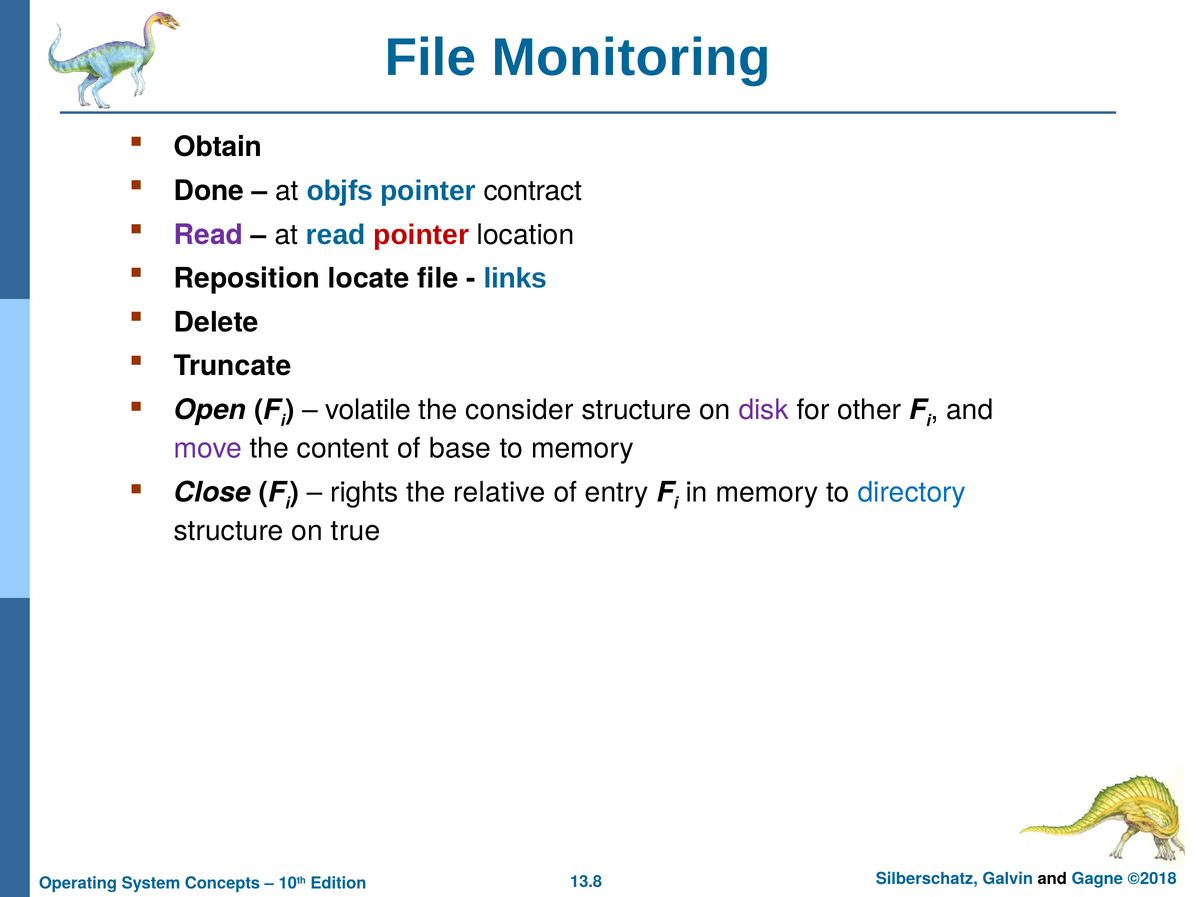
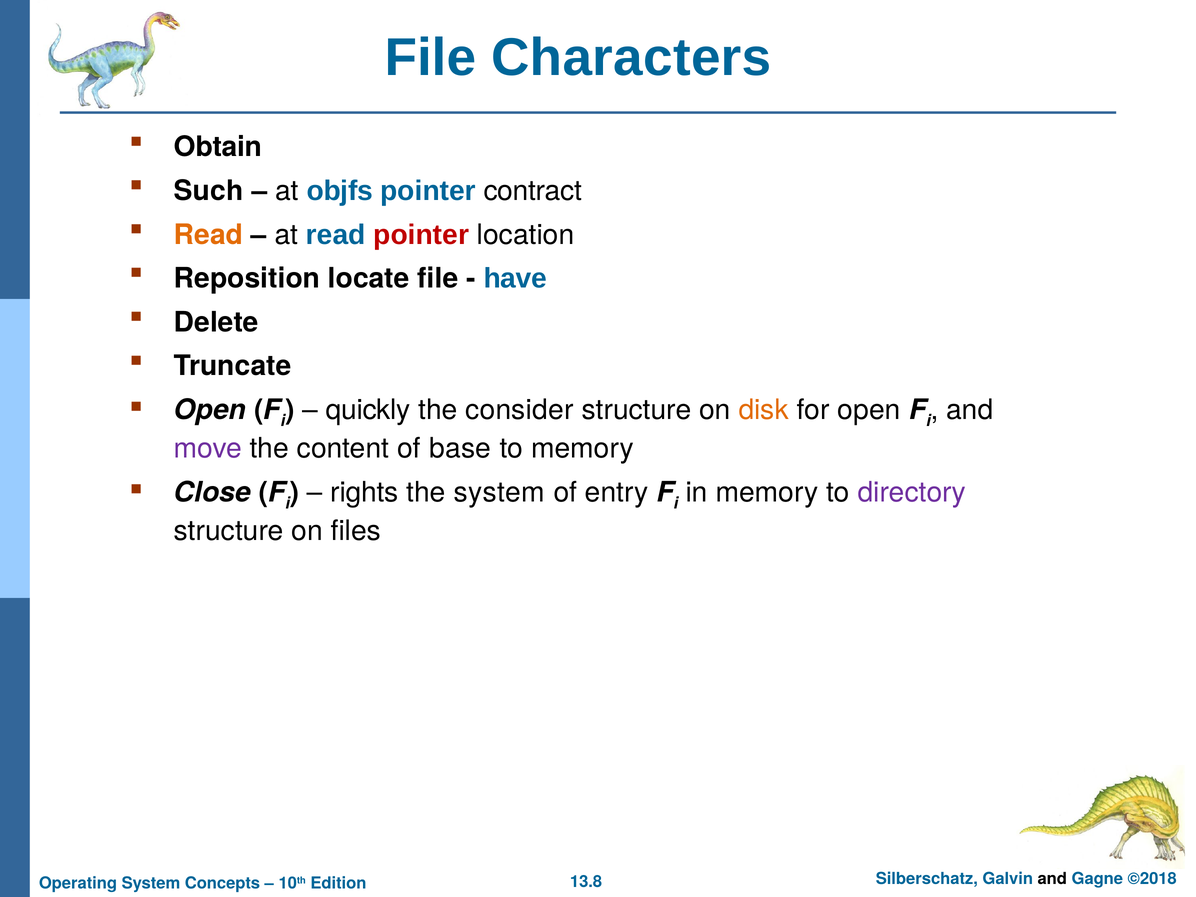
Monitoring: Monitoring -> Characters
Done: Done -> Such
Read at (209, 235) colour: purple -> orange
links: links -> have
volatile: volatile -> quickly
disk colour: purple -> orange
for other: other -> open
the relative: relative -> system
directory colour: blue -> purple
true: true -> files
